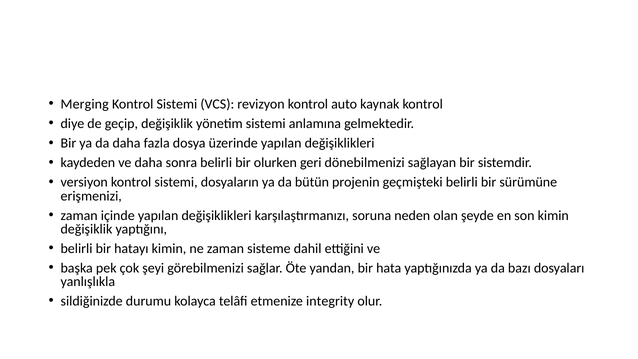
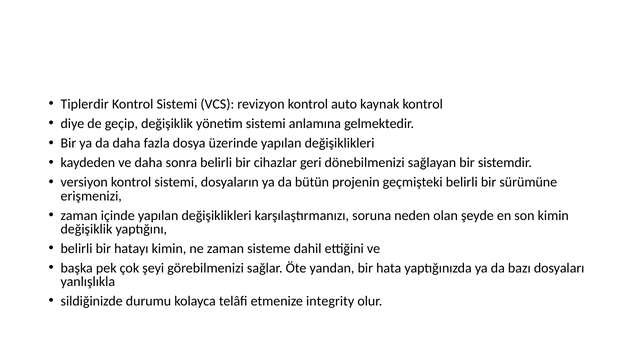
Merging: Merging -> Tiplerdir
olurken: olurken -> cihazlar
